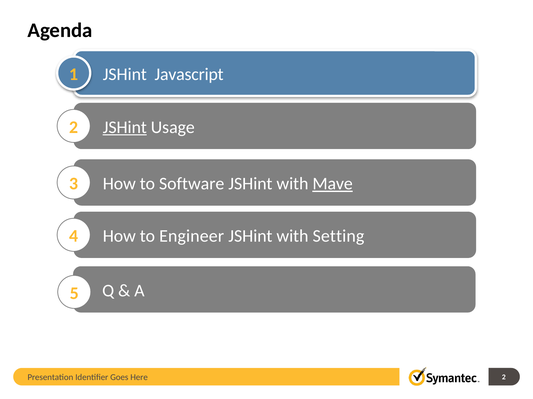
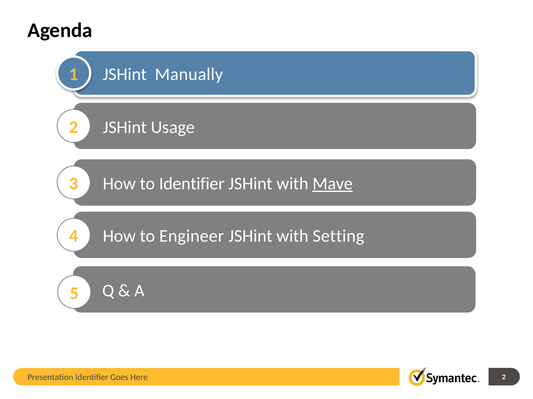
Javascript: Javascript -> Manually
JSHint at (125, 127) underline: present -> none
to Software: Software -> Identifier
